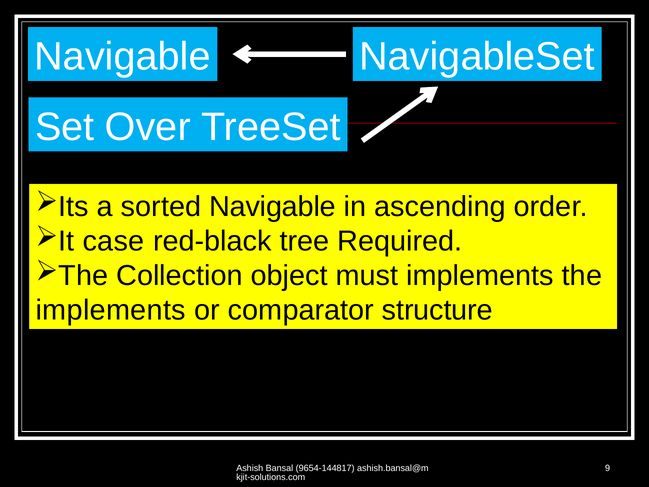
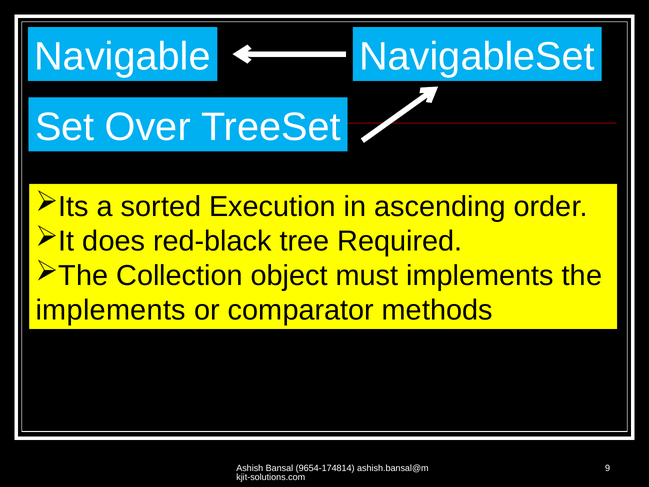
sorted Navigable: Navigable -> Execution
case: case -> does
structure: structure -> methods
9654-144817: 9654-144817 -> 9654-174814
